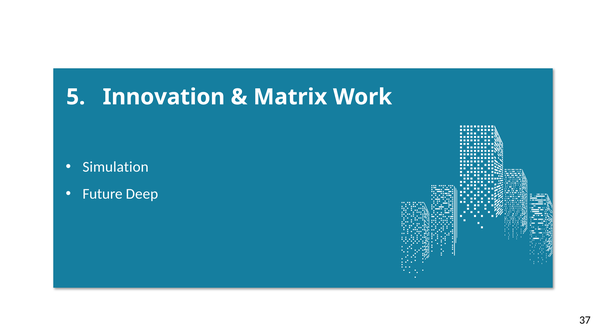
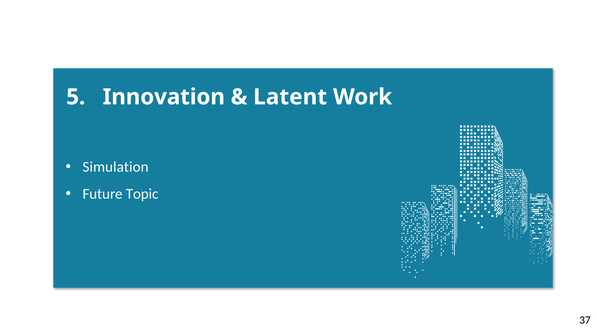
Matrix: Matrix -> Latent
Deep: Deep -> Topic
